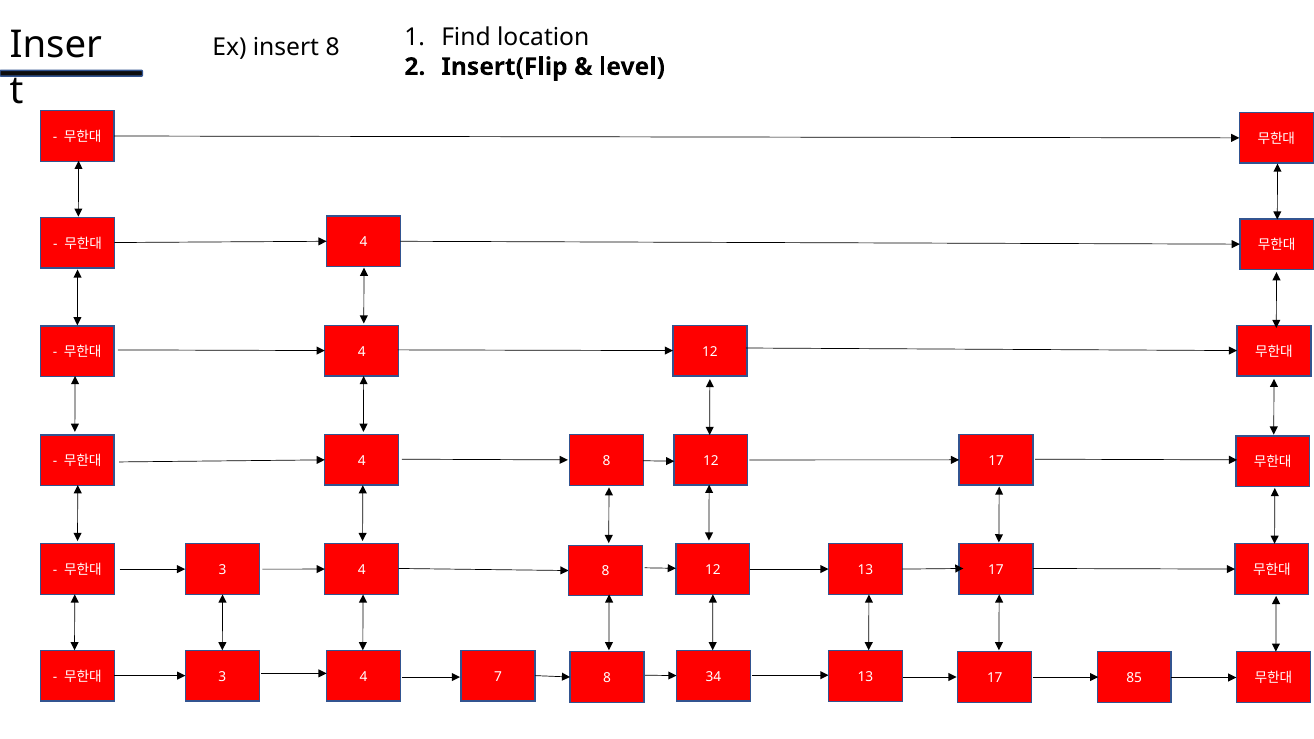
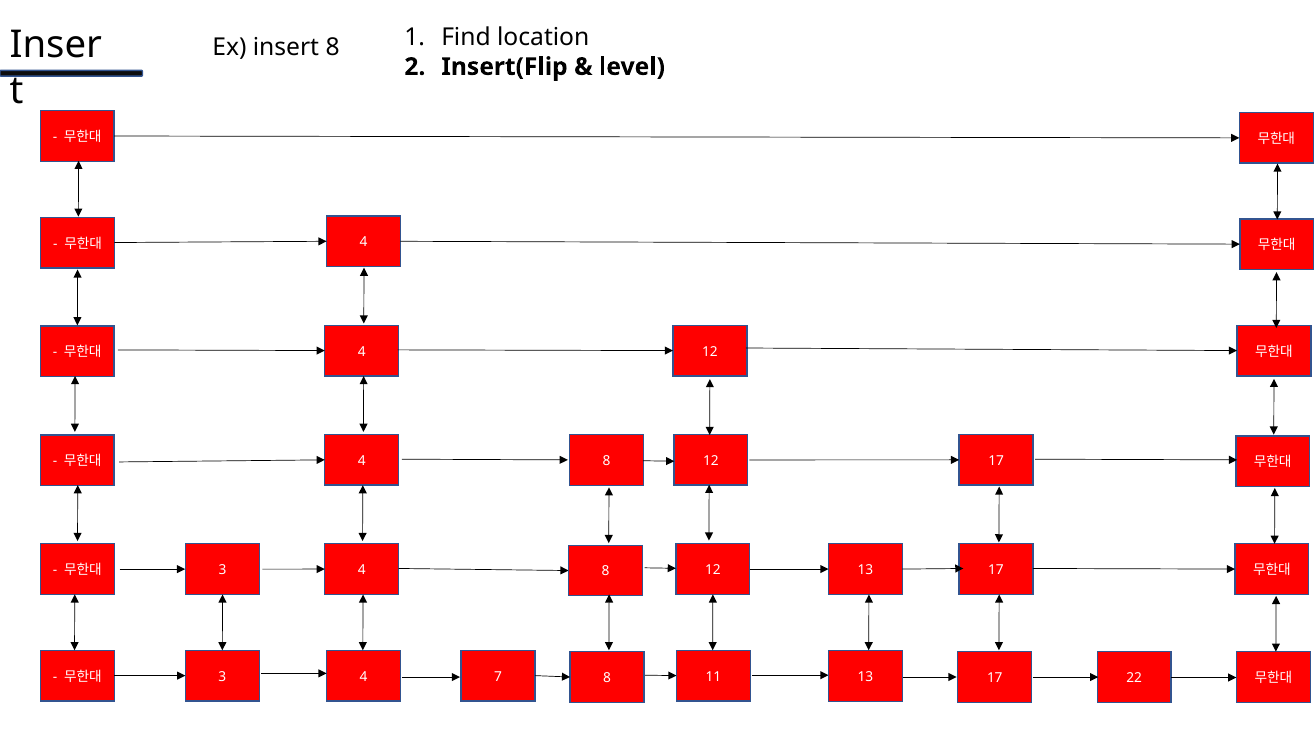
34: 34 -> 11
85: 85 -> 22
